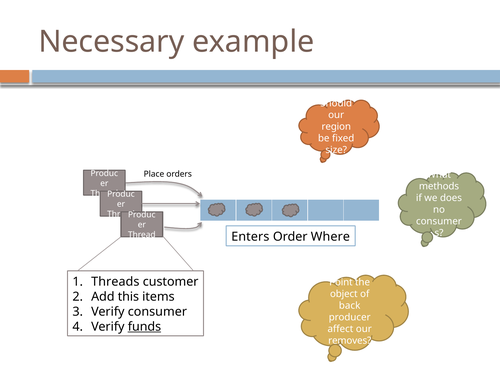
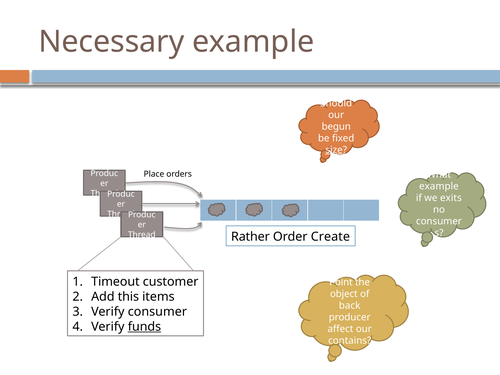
region: region -> begun
size underline: none -> present
methods at (439, 186): methods -> example
does: does -> exits
Enters: Enters -> Rather
Where: Where -> Create
Threads: Threads -> Timeout
removes: removes -> contains
